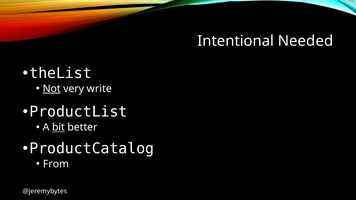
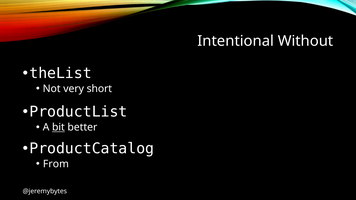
Needed: Needed -> Without
Not underline: present -> none
write: write -> short
